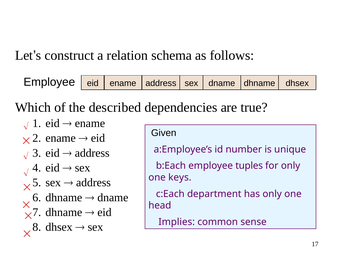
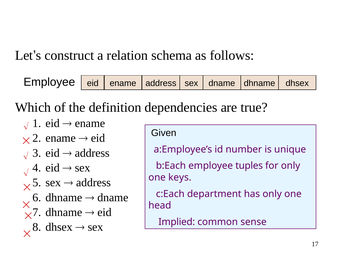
described: described -> definition
Implies: Implies -> Implied
